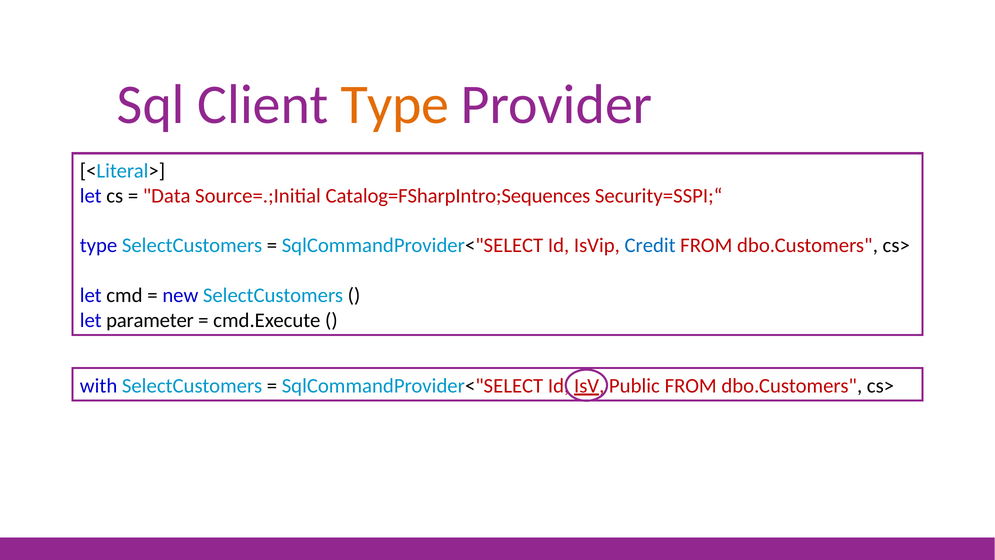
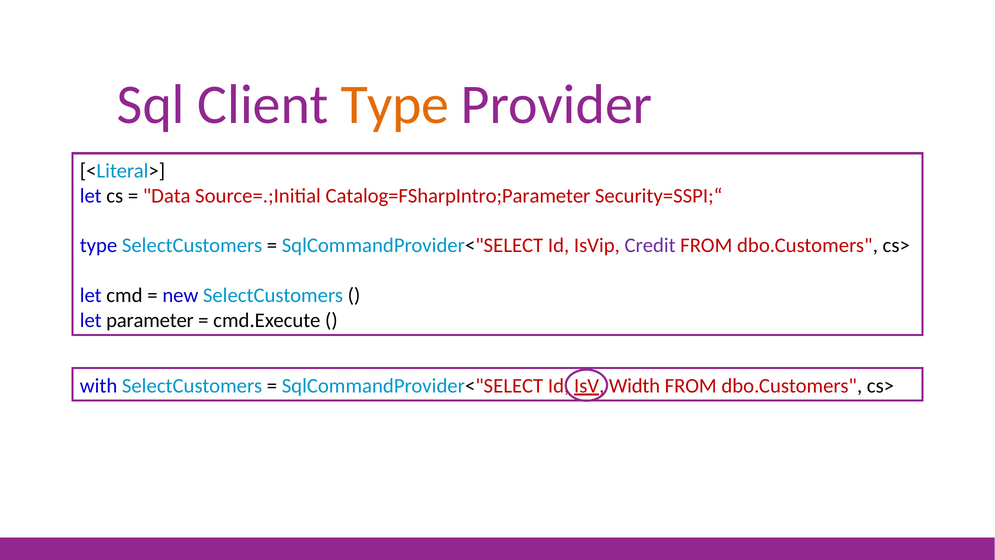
Catalog=FSharpIntro;Sequences: Catalog=FSharpIntro;Sequences -> Catalog=FSharpIntro;Parameter
Credit colour: blue -> purple
Public: Public -> Width
